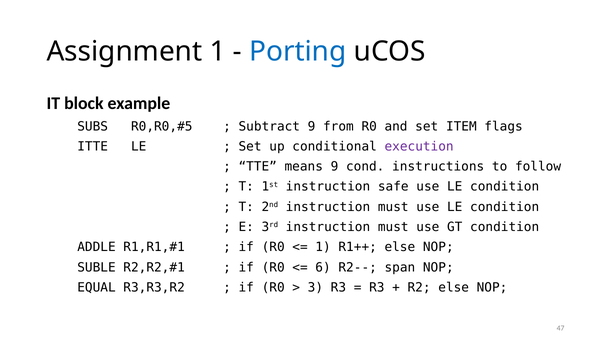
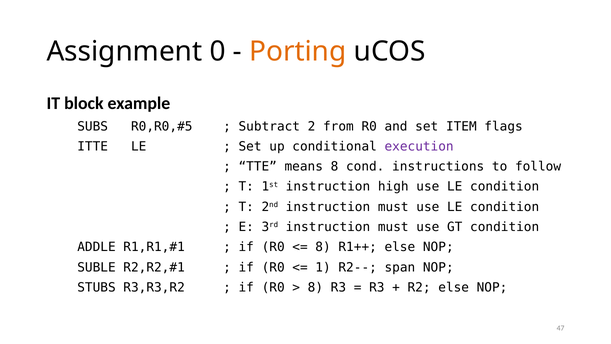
Assignment 1: 1 -> 0
Porting colour: blue -> orange
Subtract 9: 9 -> 2
means 9: 9 -> 8
safe: safe -> high
1 at (323, 247): 1 -> 8
6: 6 -> 1
EQUAL: EQUAL -> STUBS
3 at (315, 287): 3 -> 8
